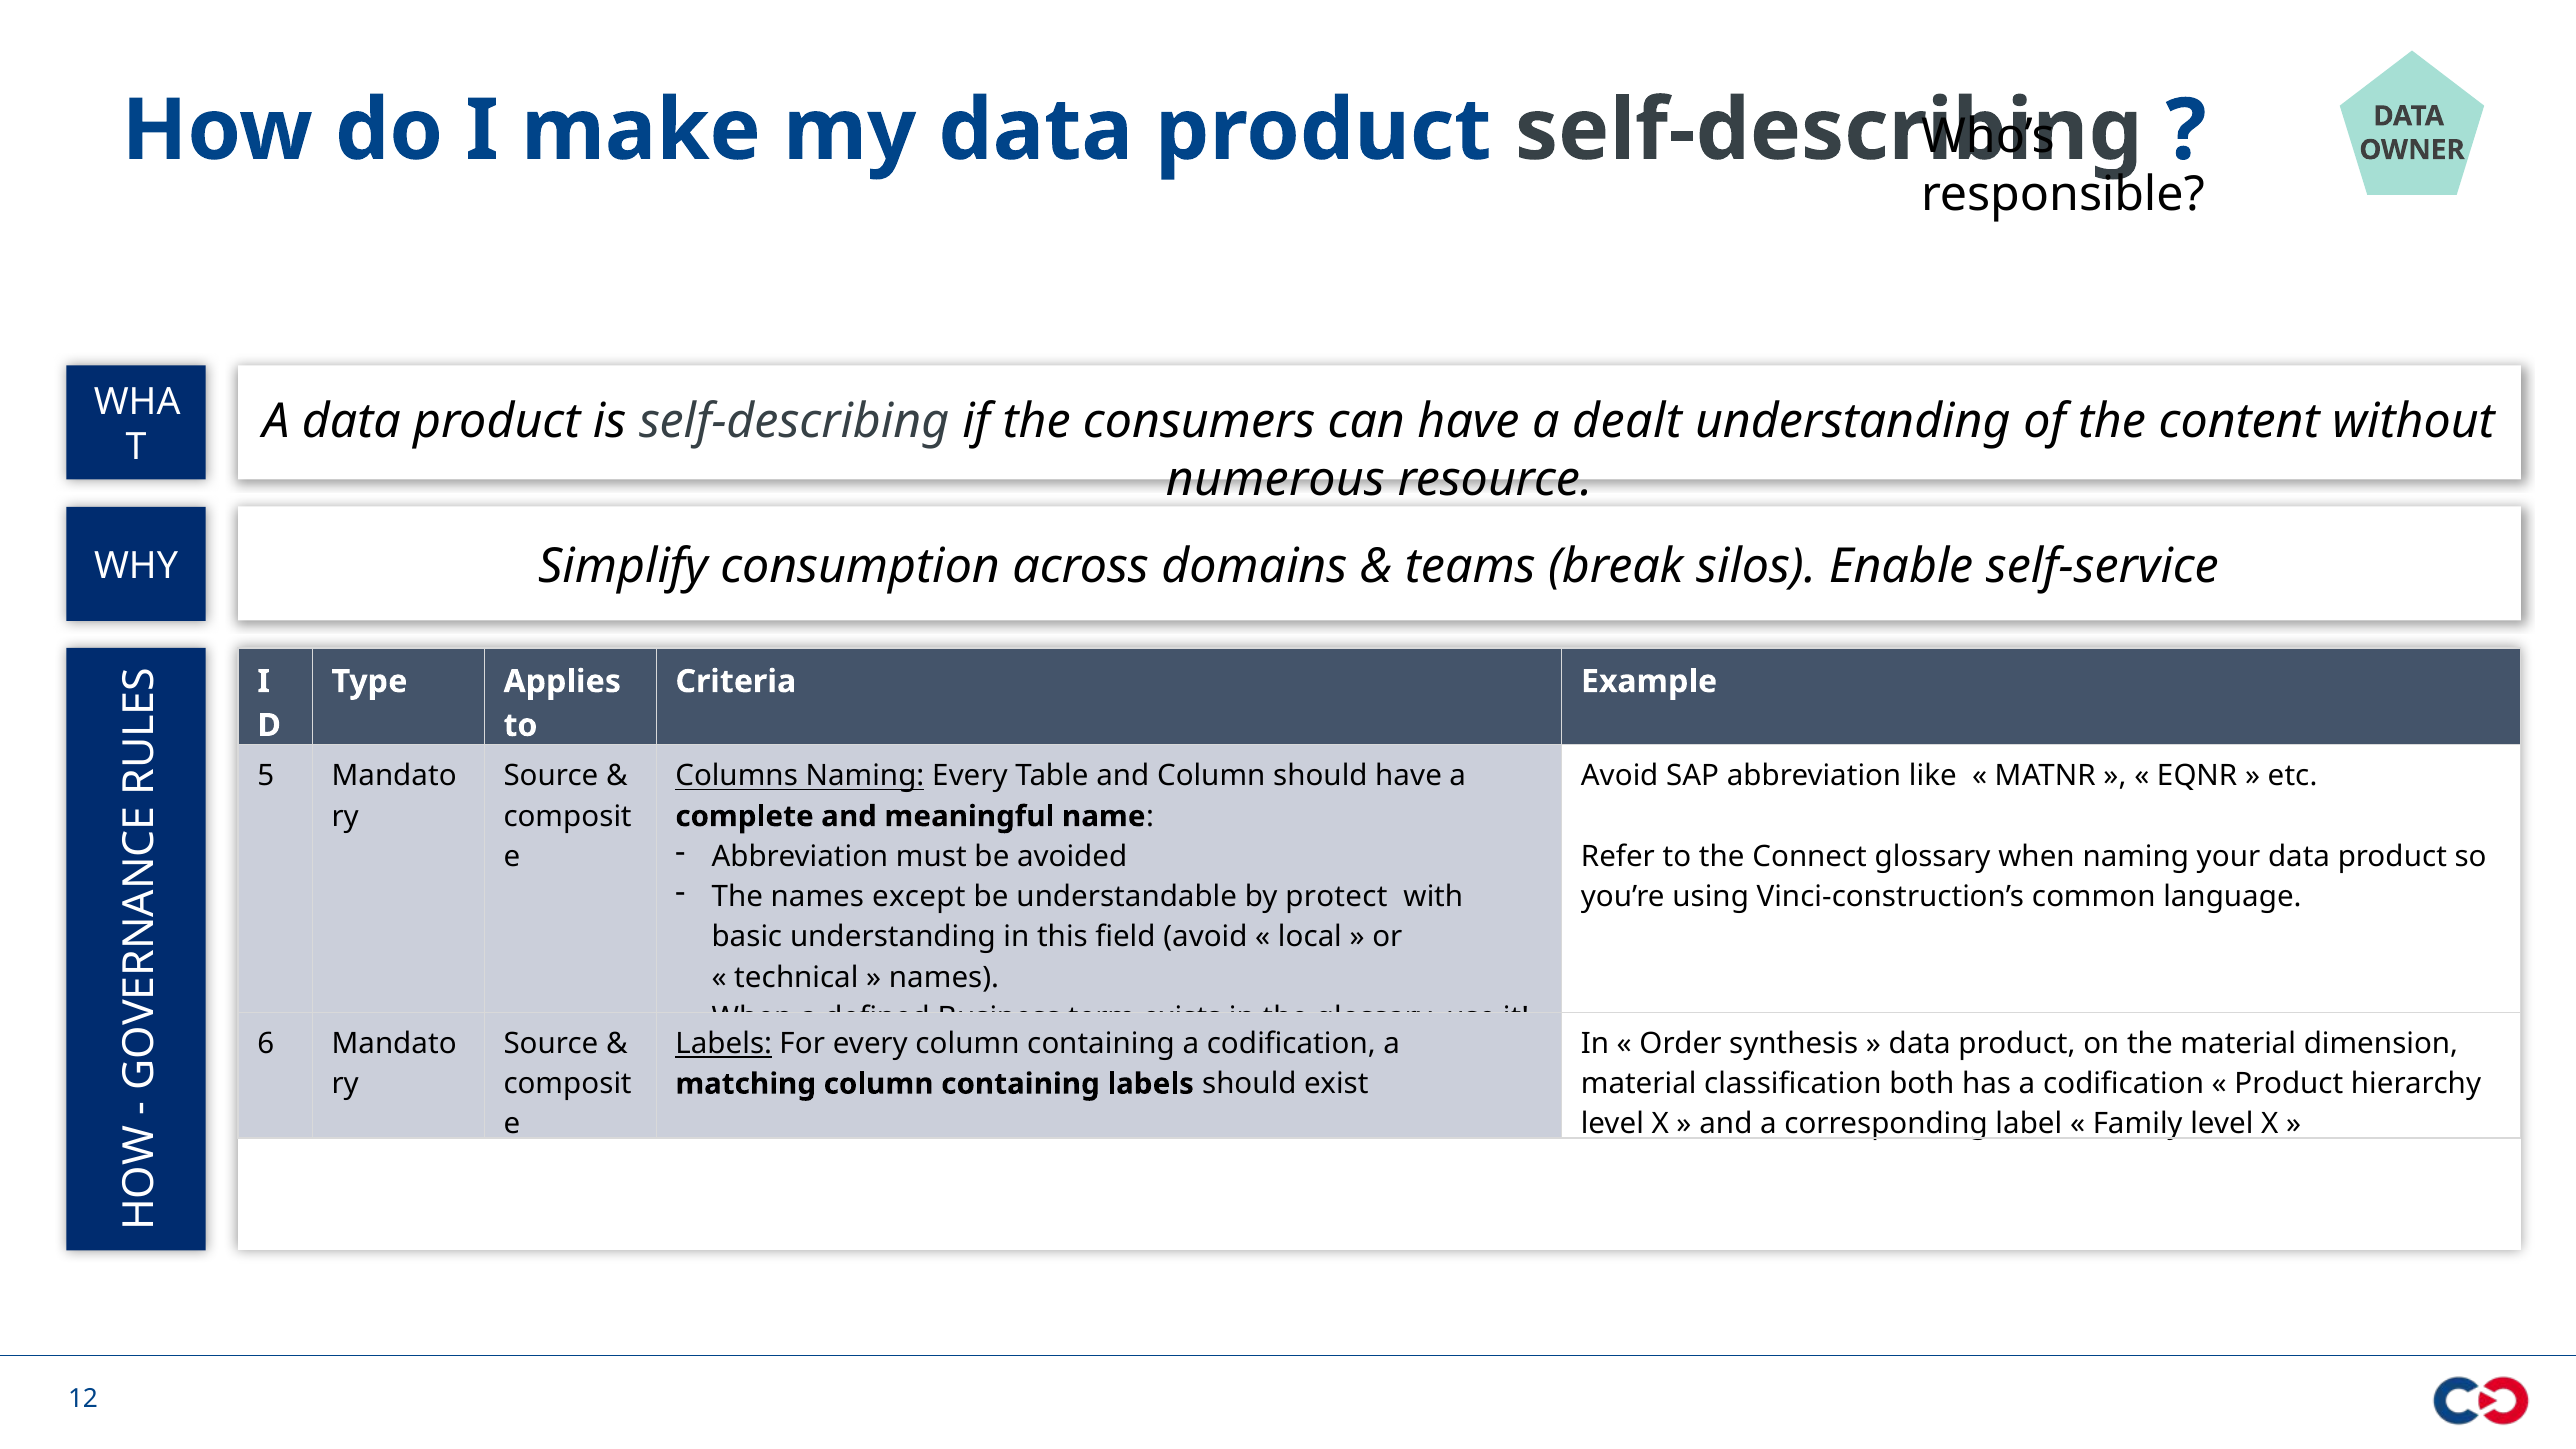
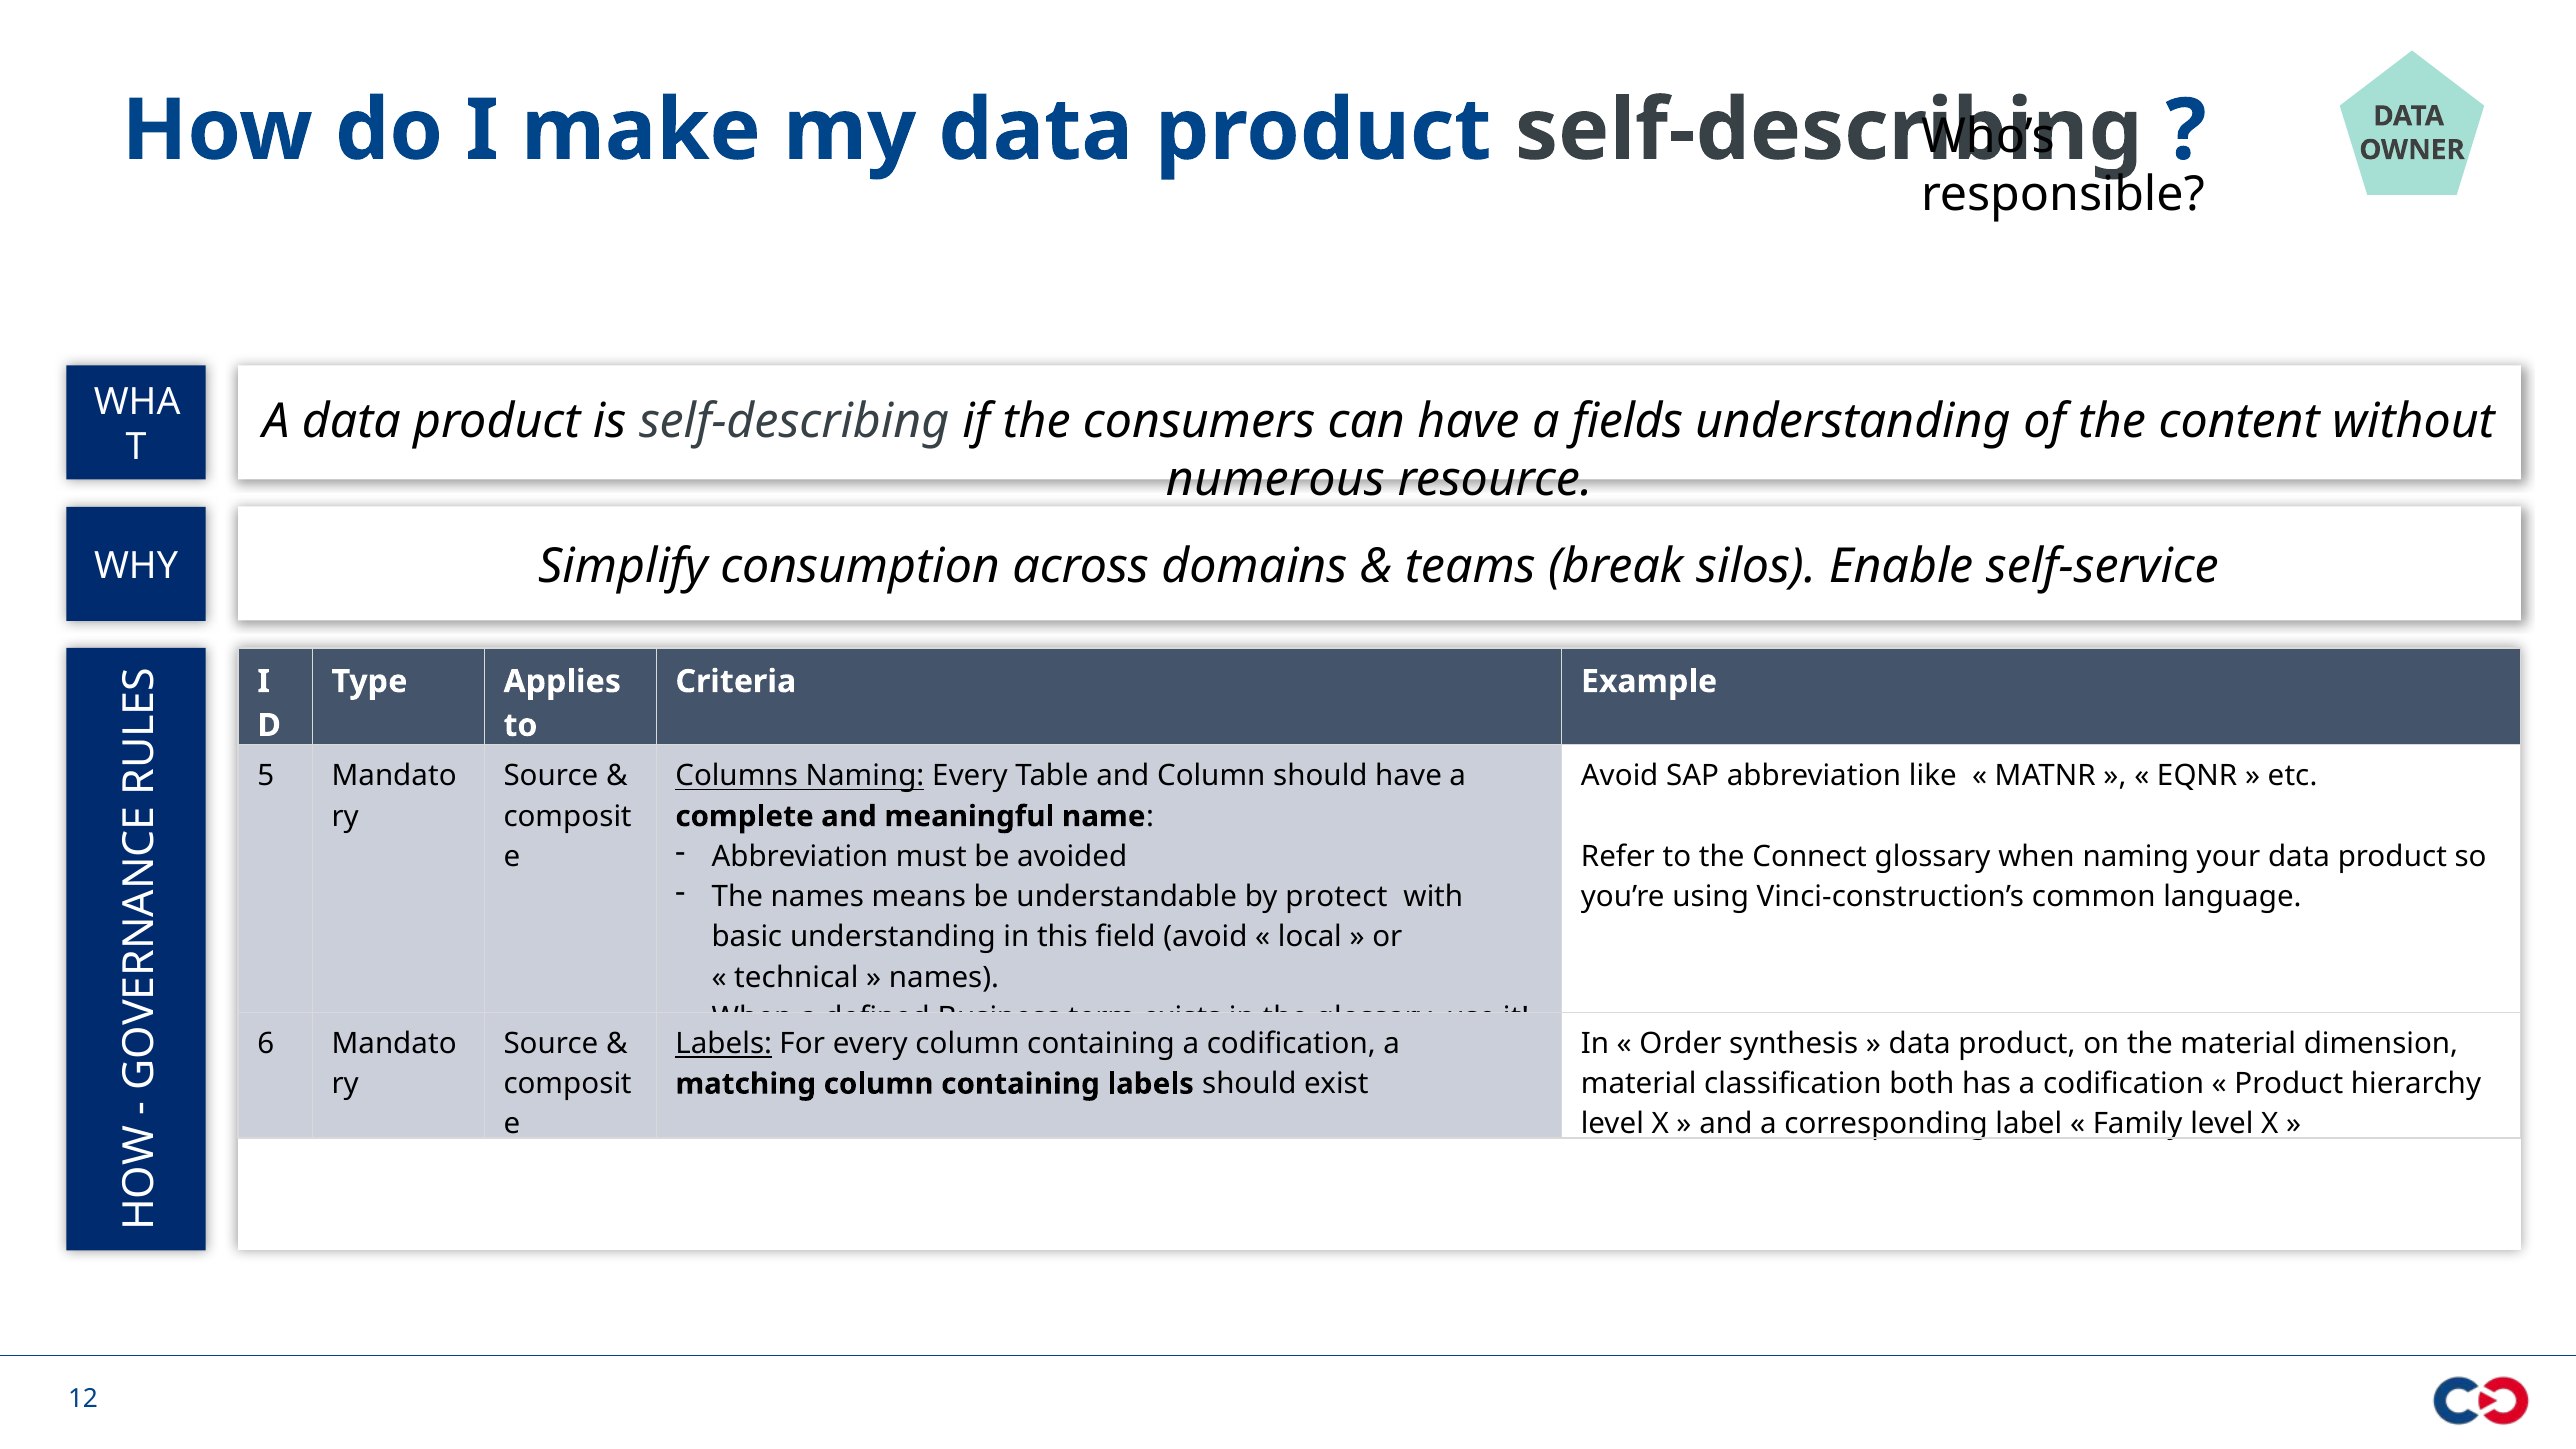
dealt: dealt -> fields
except: except -> means
